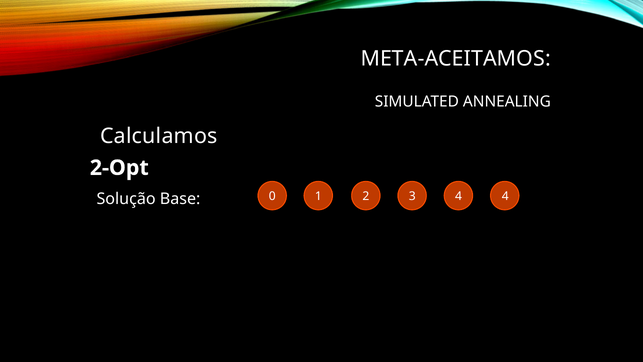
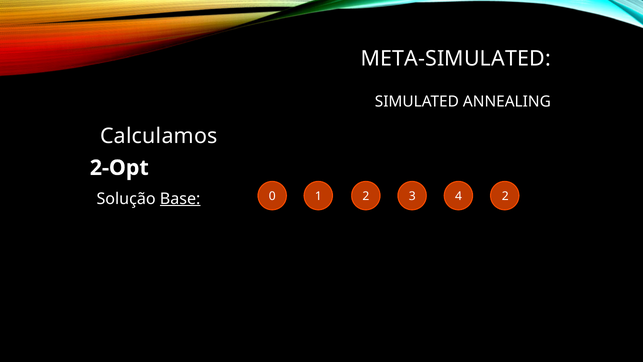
META-ACEITAMOS: META-ACEITAMOS -> META-SIMULATED
4 4: 4 -> 2
Base underline: none -> present
